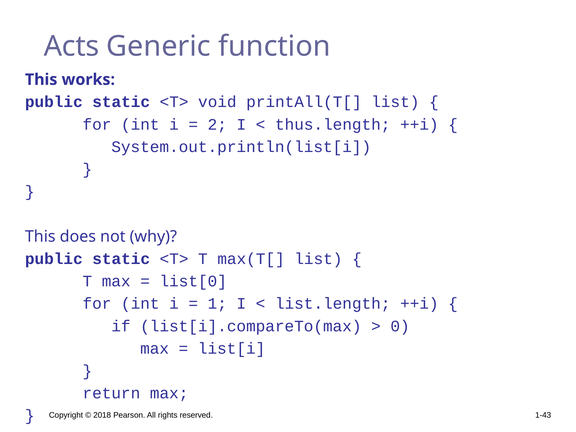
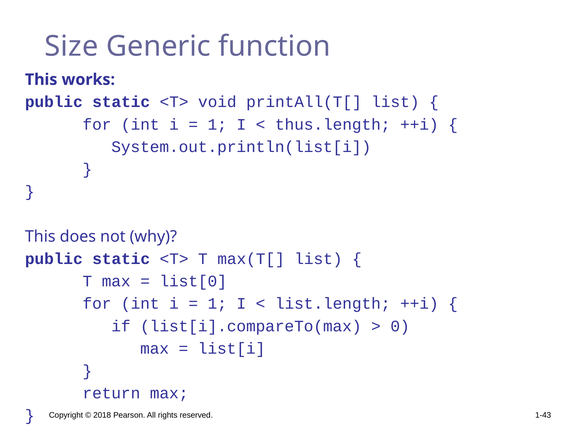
Acts: Acts -> Size
2 at (217, 124): 2 -> 1
